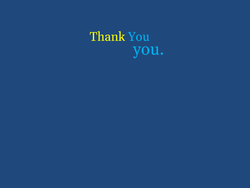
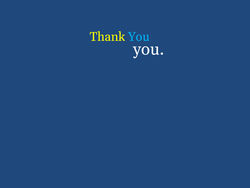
you at (149, 49) colour: light blue -> white
